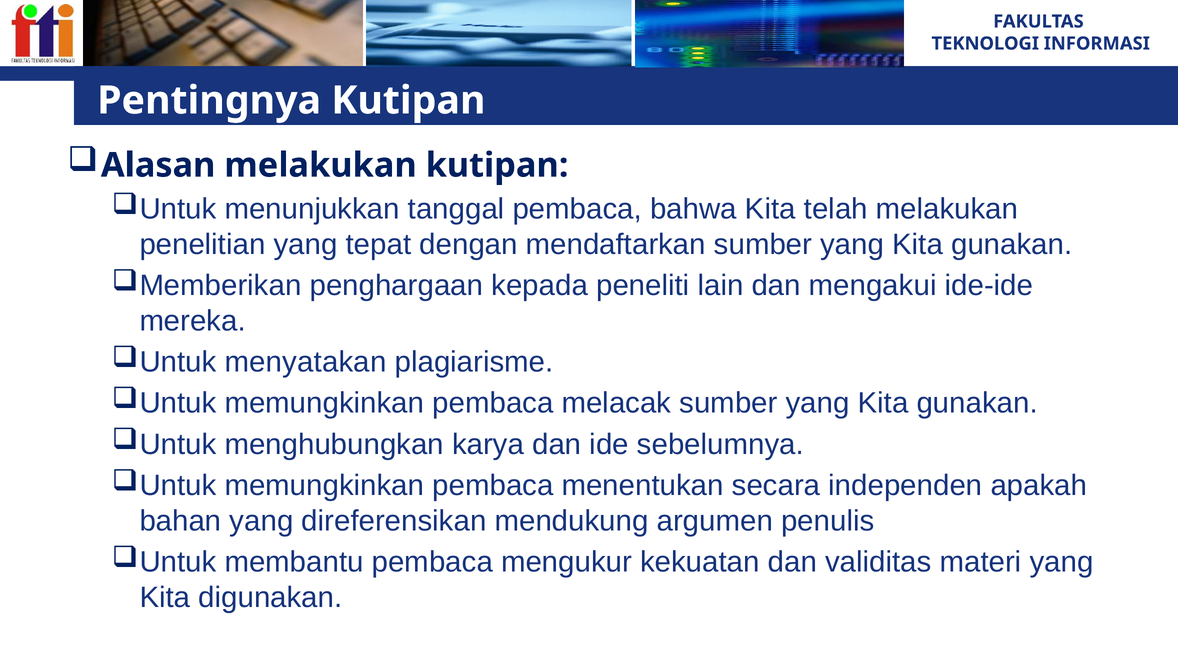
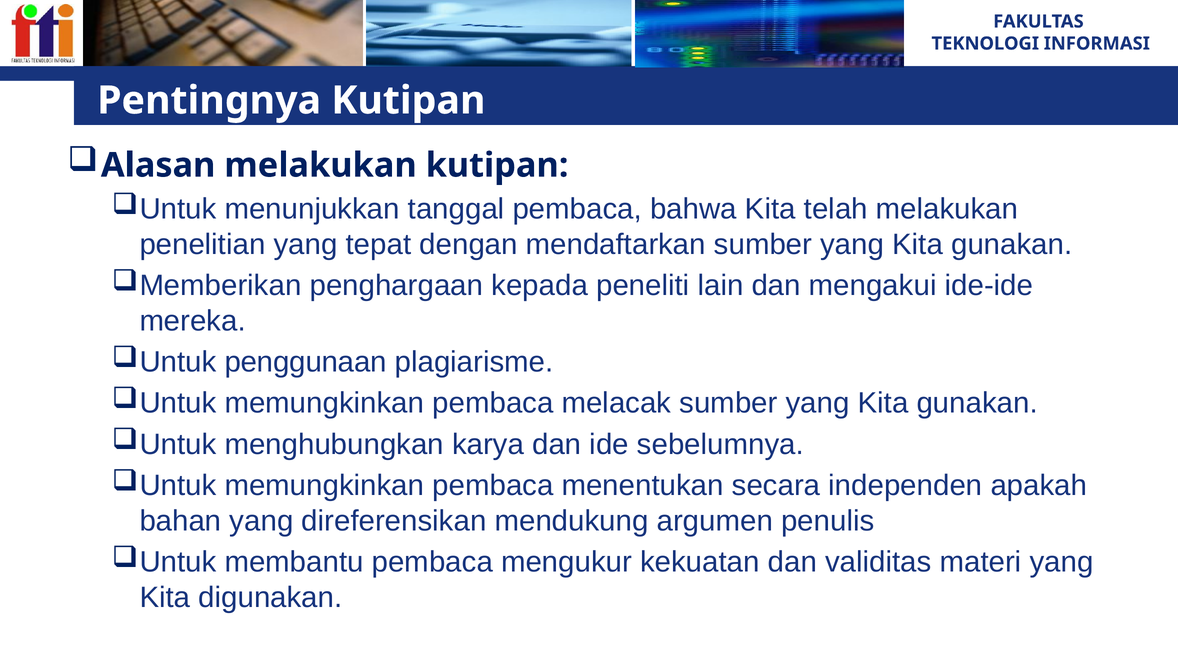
menyatakan: menyatakan -> penggunaan
